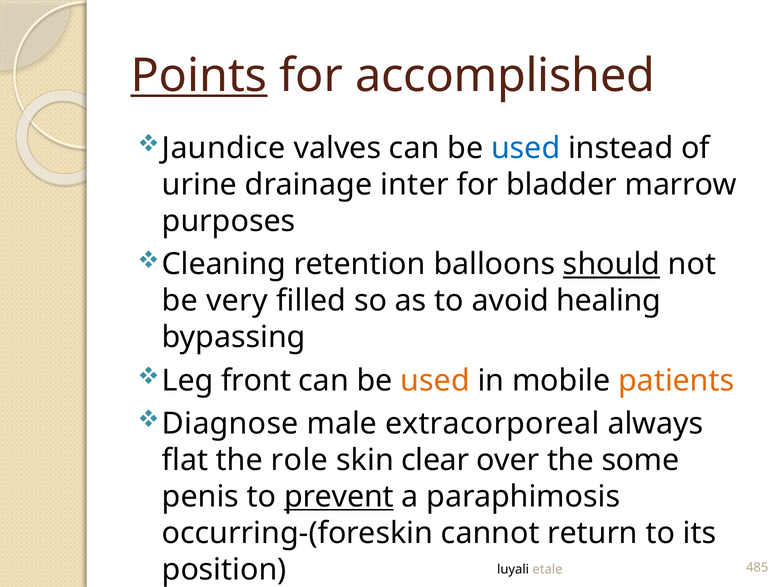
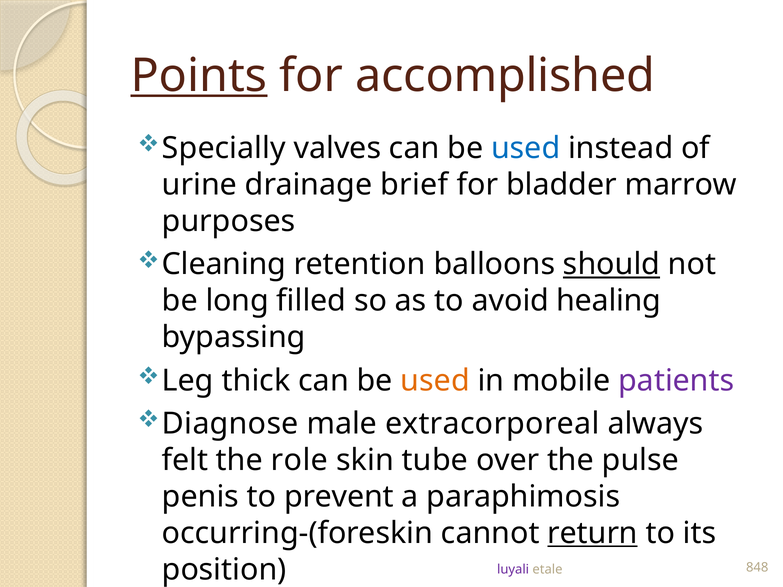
Jaundice: Jaundice -> Specially
inter: inter -> brief
very: very -> long
front: front -> thick
patients colour: orange -> purple
flat: flat -> felt
clear: clear -> tube
some: some -> pulse
prevent underline: present -> none
return underline: none -> present
luyali colour: black -> purple
485: 485 -> 848
